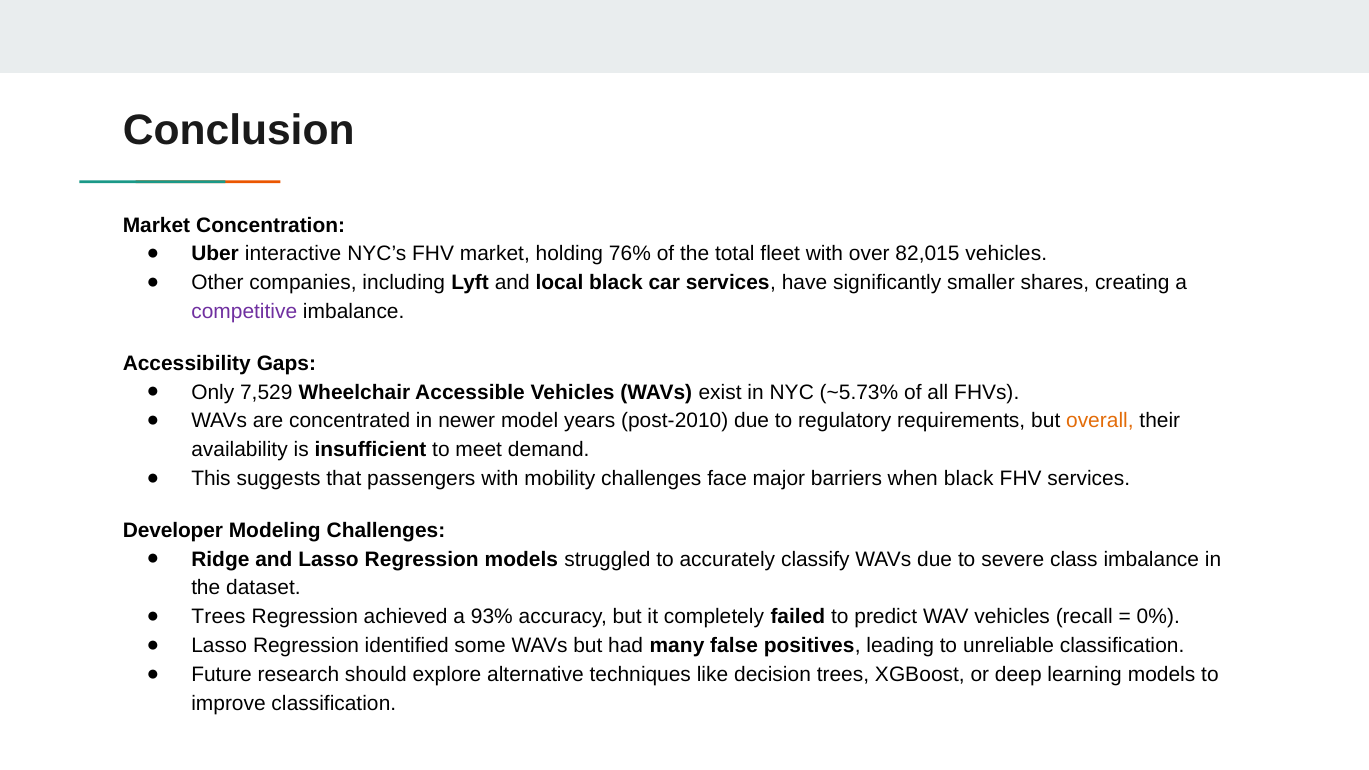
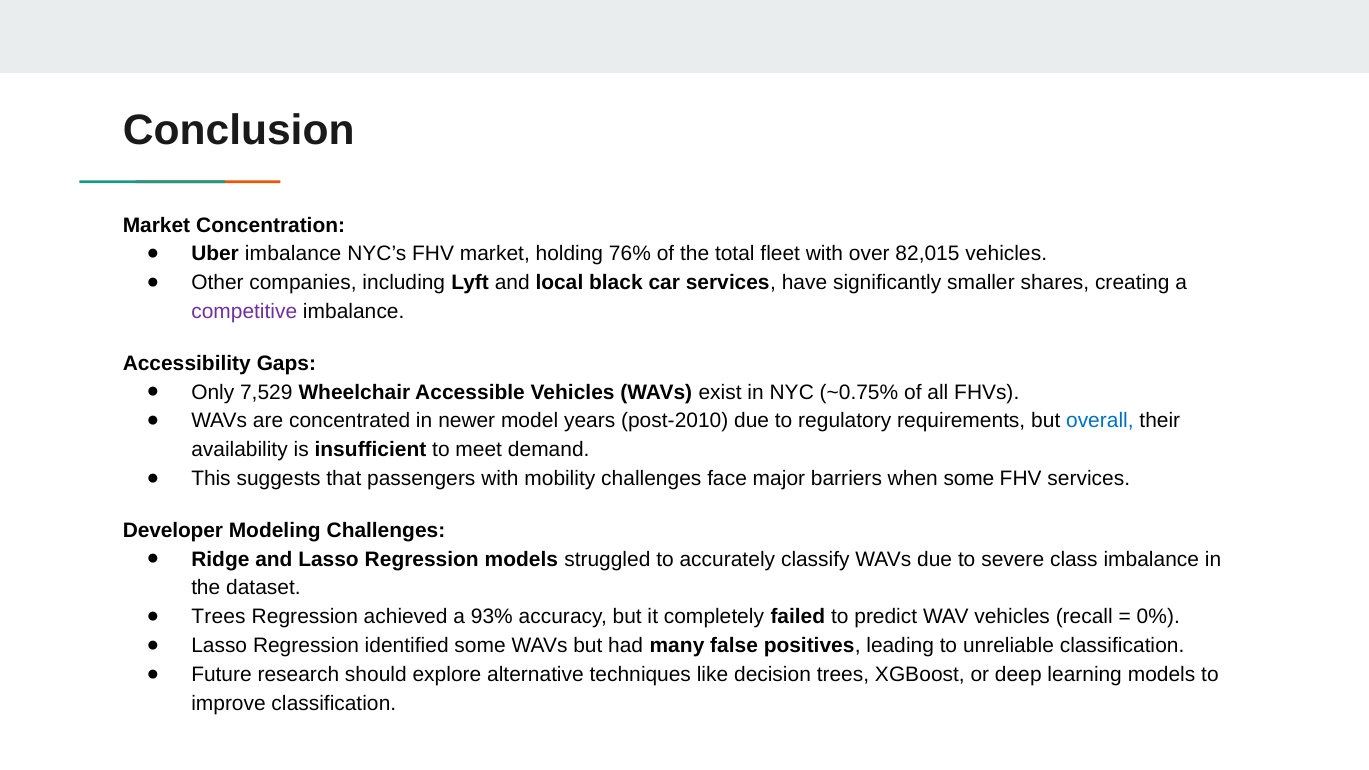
Uber interactive: interactive -> imbalance
~5.73%: ~5.73% -> ~0.75%
overall colour: orange -> blue
when black: black -> some
